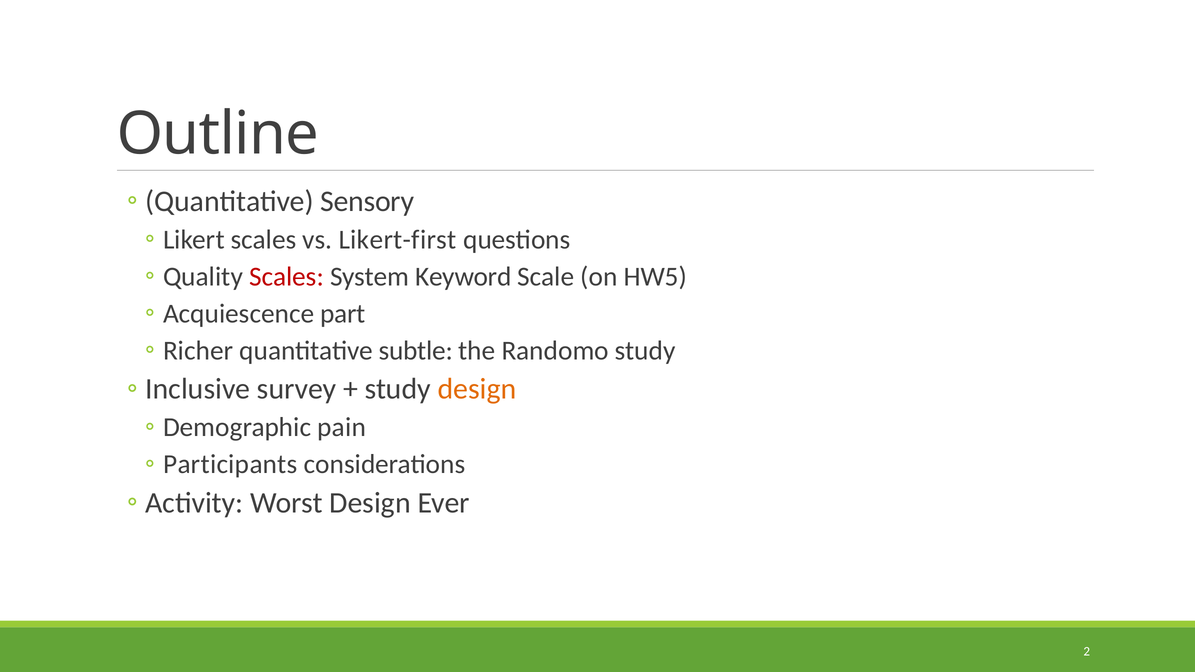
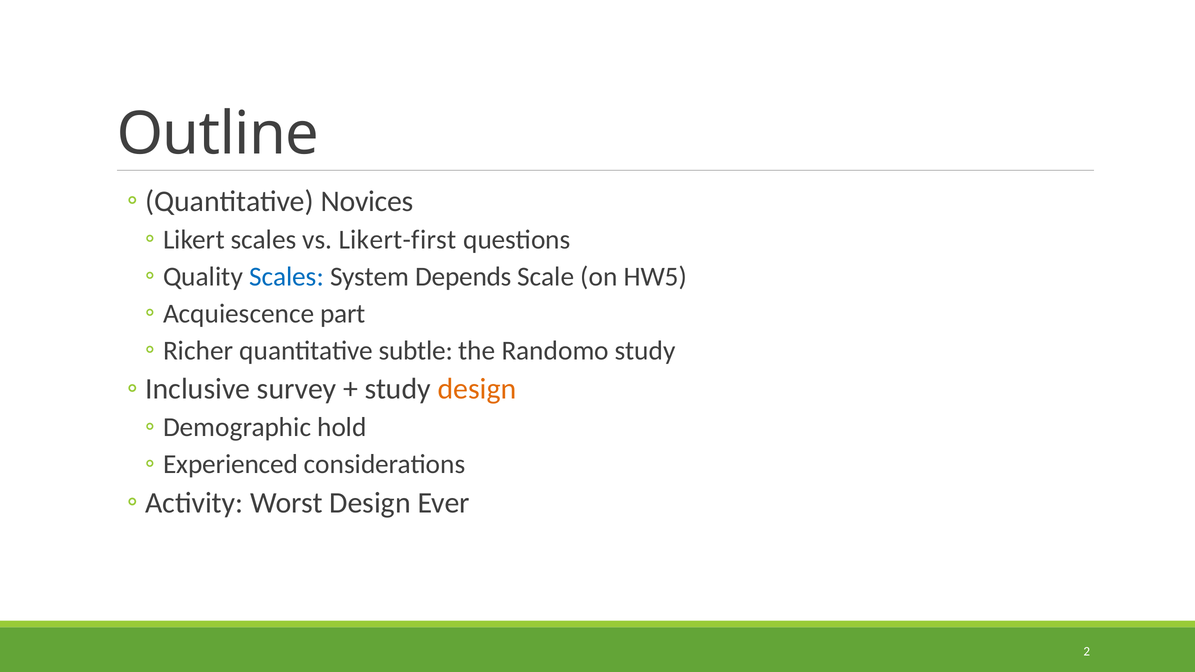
Sensory: Sensory -> Novices
Scales at (287, 277) colour: red -> blue
Keyword: Keyword -> Depends
pain: pain -> hold
Participants: Participants -> Experienced
